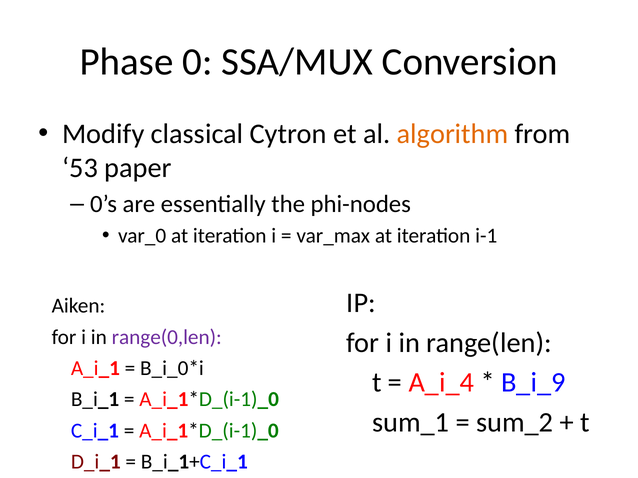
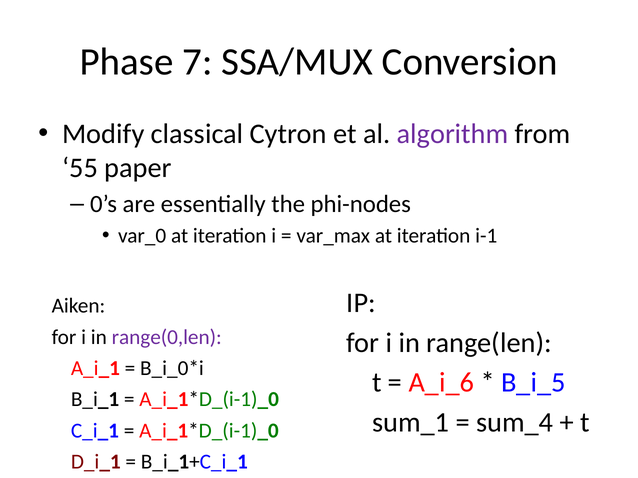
0: 0 -> 7
algorithm colour: orange -> purple
53: 53 -> 55
A_i_4: A_i_4 -> A_i_6
B_i_9: B_i_9 -> B_i_5
sum_2: sum_2 -> sum_4
